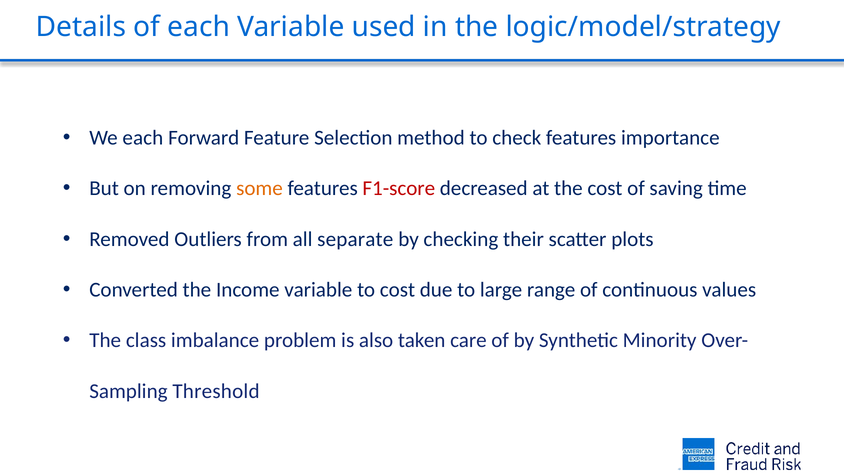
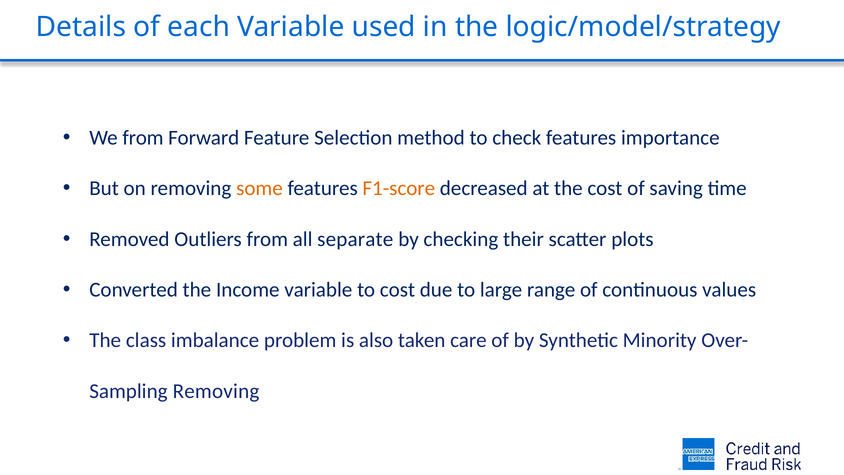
We each: each -> from
F1-score colour: red -> orange
Threshold at (216, 391): Threshold -> Removing
